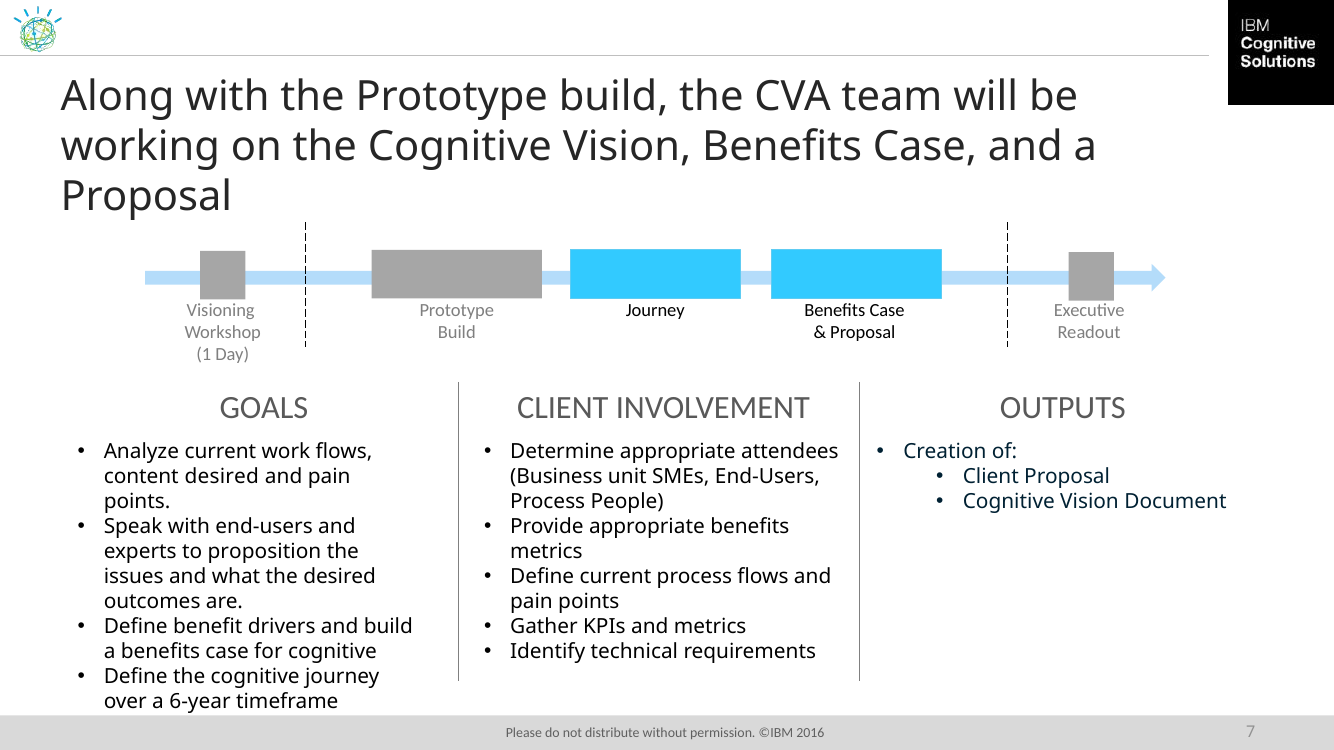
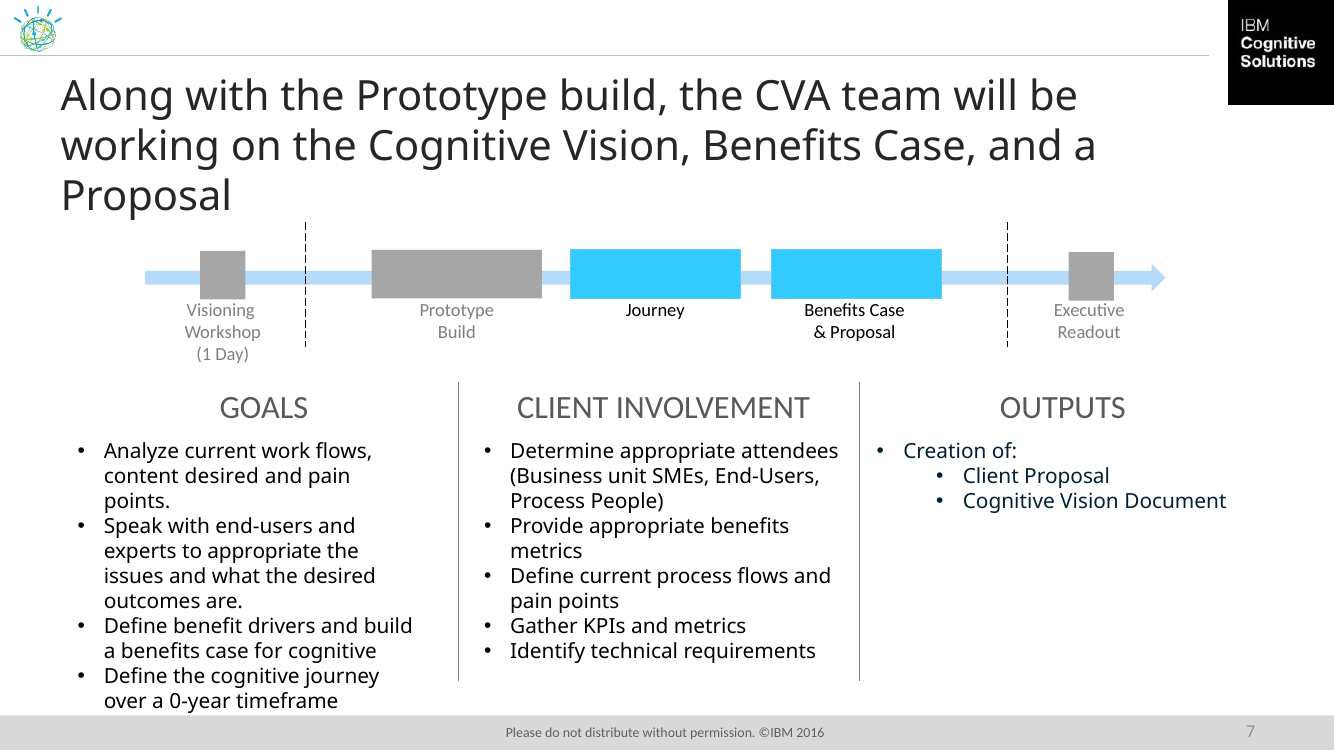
to proposition: proposition -> appropriate
6-year: 6-year -> 0-year
